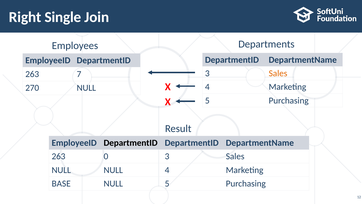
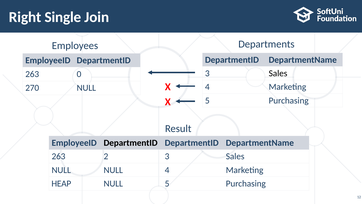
Sales at (278, 73) colour: orange -> black
7: 7 -> 0
0: 0 -> 2
BASE: BASE -> HEAP
